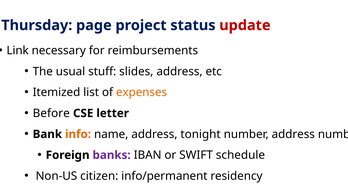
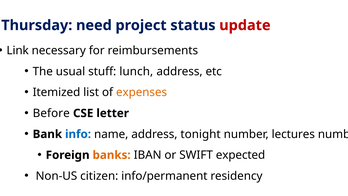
page: page -> need
slides: slides -> lunch
info colour: orange -> blue
number address: address -> lectures
banks colour: purple -> orange
schedule: schedule -> expected
